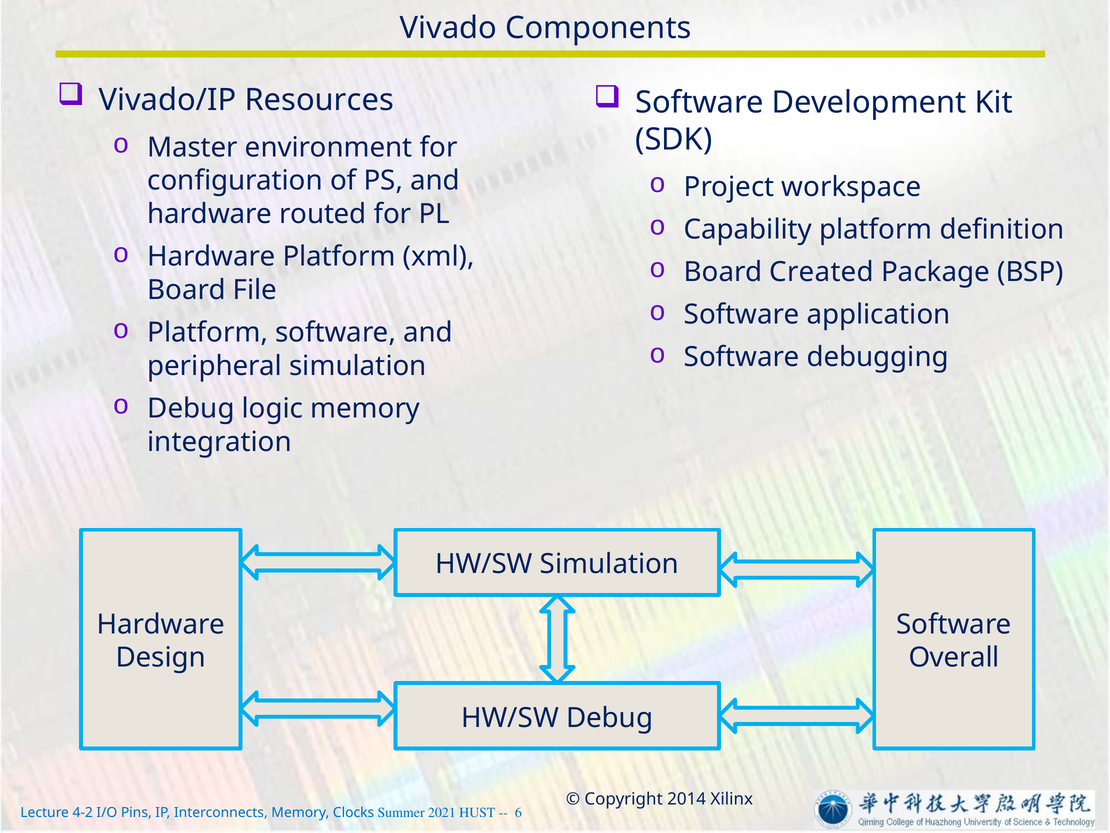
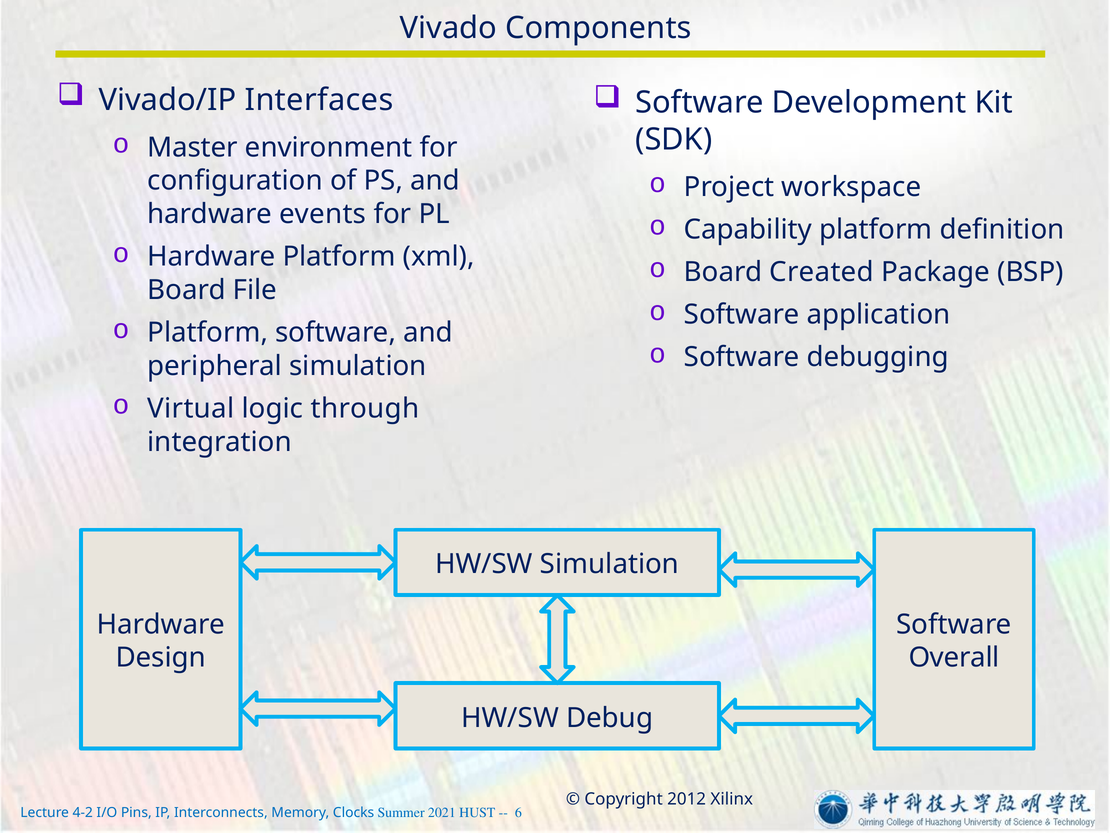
Resources: Resources -> Interfaces
routed: routed -> events
Debug at (191, 408): Debug -> Virtual
logic memory: memory -> through
2014: 2014 -> 2012
